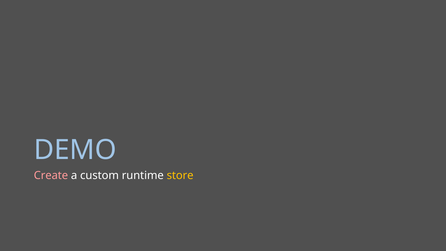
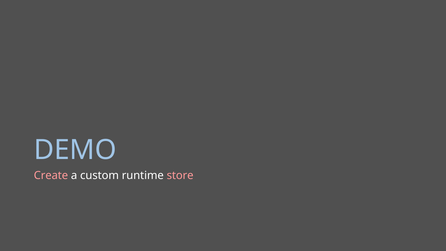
store colour: yellow -> pink
